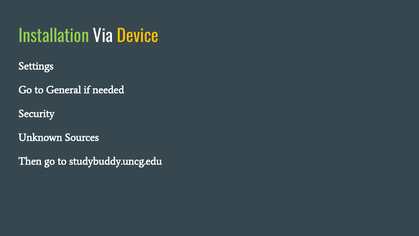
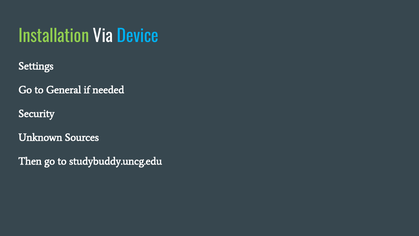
Device colour: yellow -> light blue
